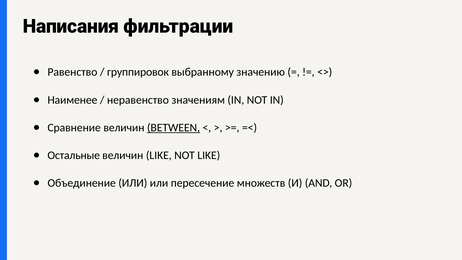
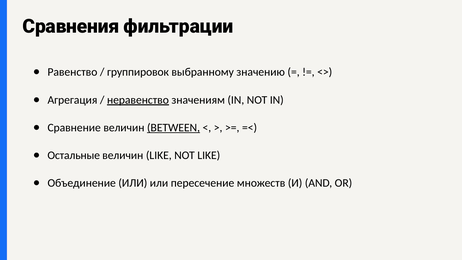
Написания: Написания -> Сравнения
Наименее: Наименее -> Агрегация
неравенство underline: none -> present
